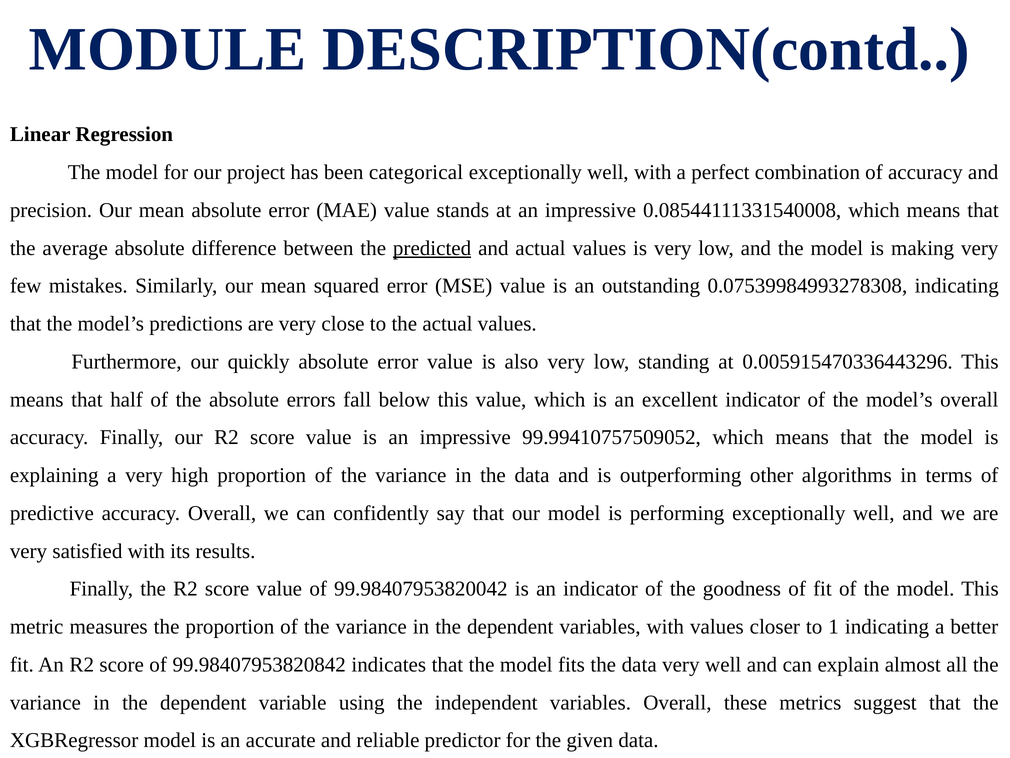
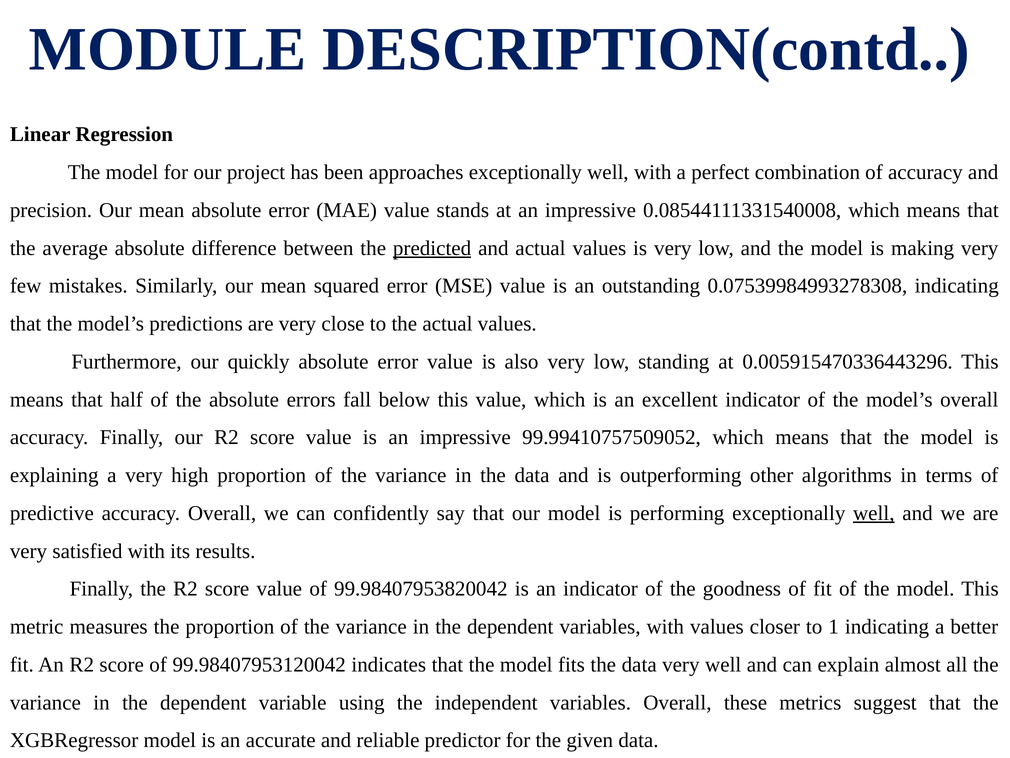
categorical: categorical -> approaches
well at (874, 513) underline: none -> present
99.98407953820842: 99.98407953820842 -> 99.98407953120042
